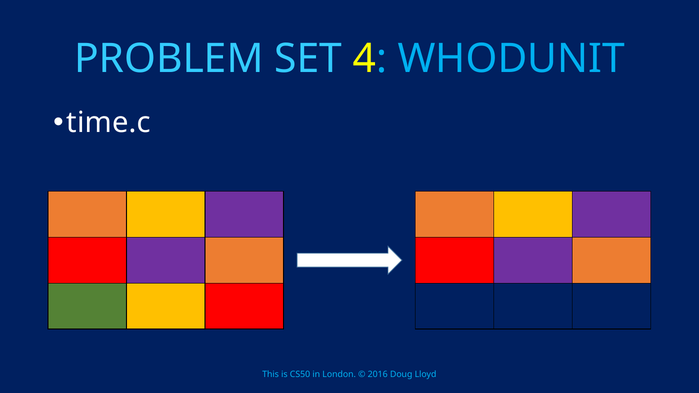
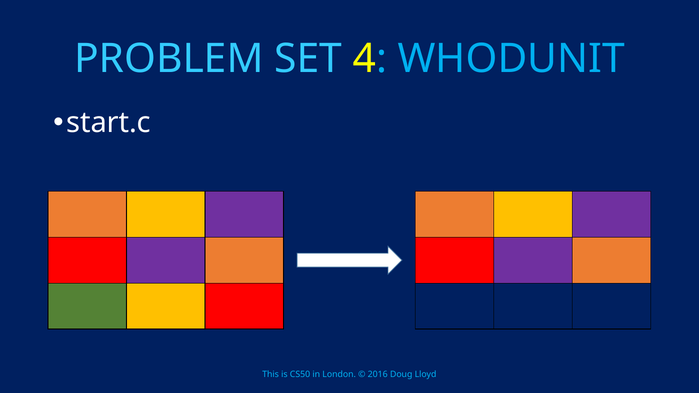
time.c: time.c -> start.c
